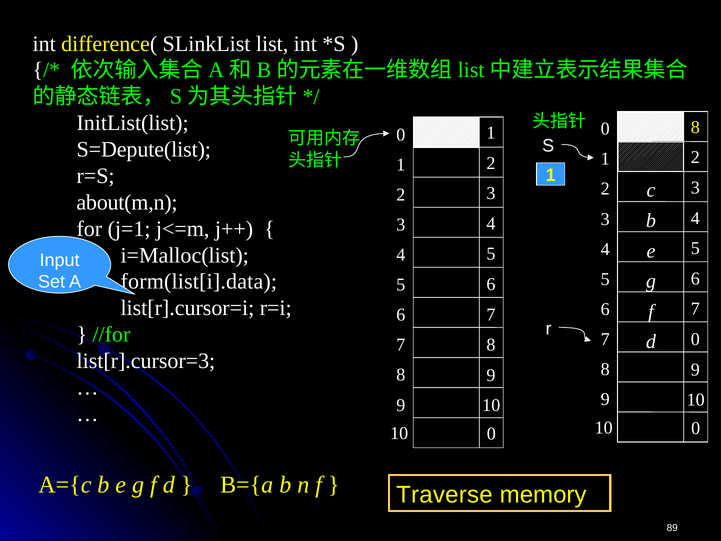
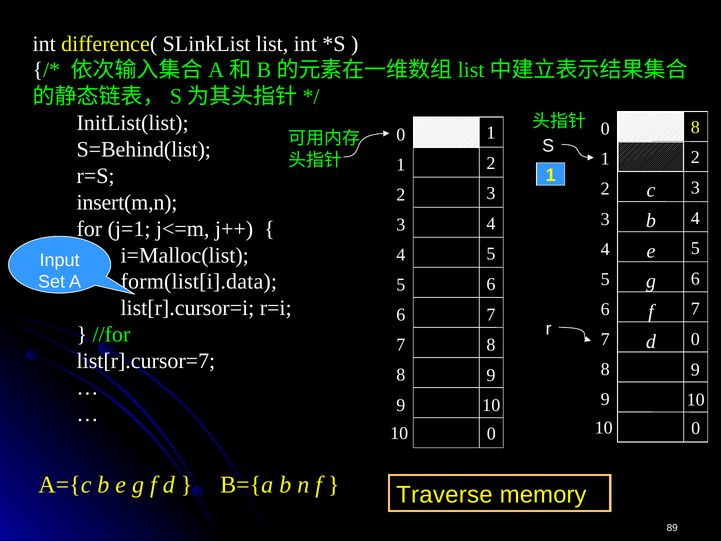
S=Depute(list: S=Depute(list -> S=Behind(list
about(m,n: about(m,n -> insert(m,n
list[r].cursor=3: list[r].cursor=3 -> list[r].cursor=7
